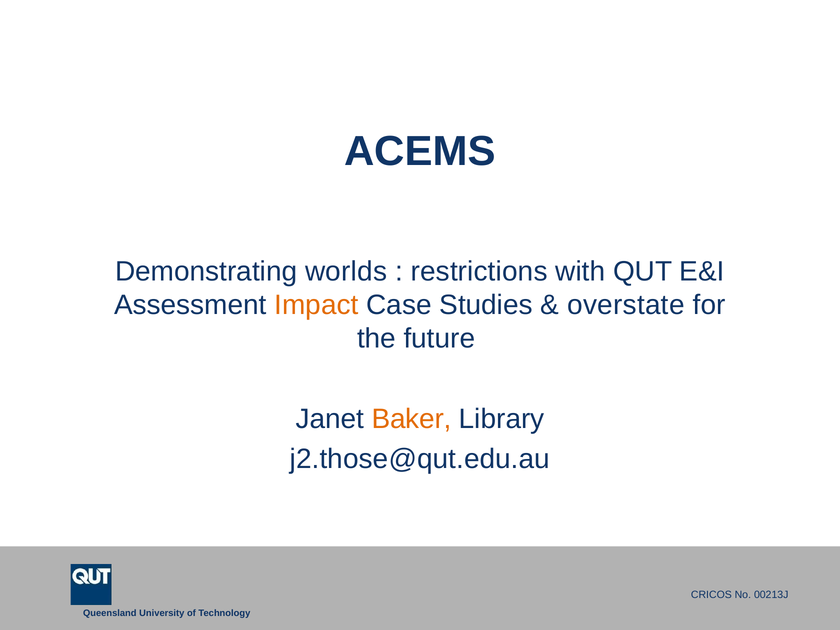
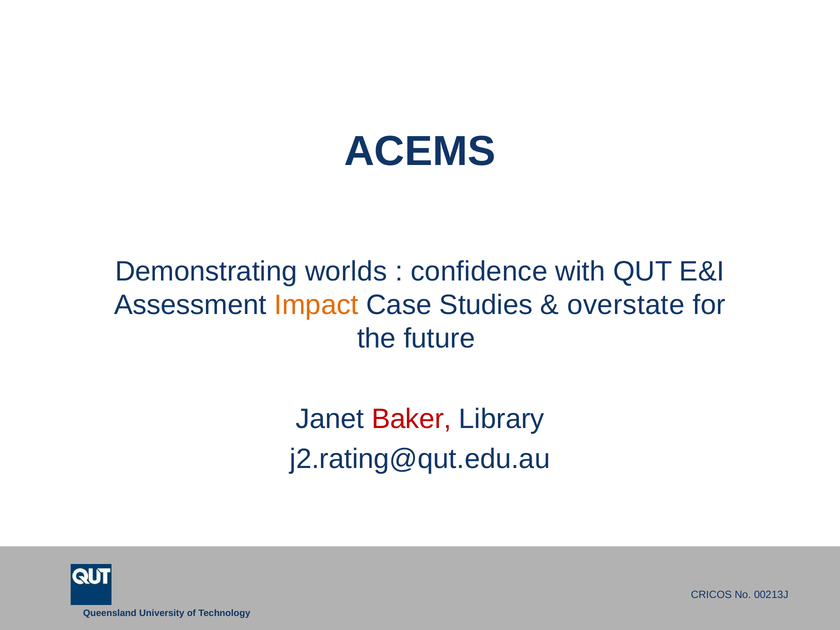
restrictions: restrictions -> confidence
Baker colour: orange -> red
j2.those@qut.edu.au: j2.those@qut.edu.au -> j2.rating@qut.edu.au
